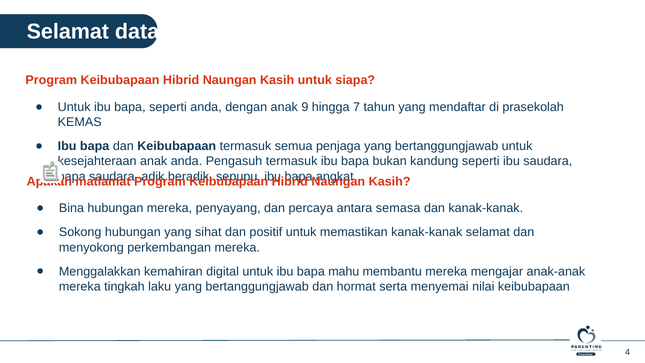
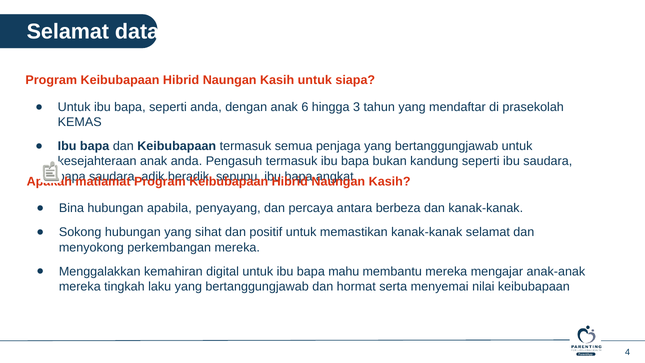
9: 9 -> 6
7: 7 -> 3
hubungan mereka: mereka -> apabila
semasa: semasa -> berbeza
